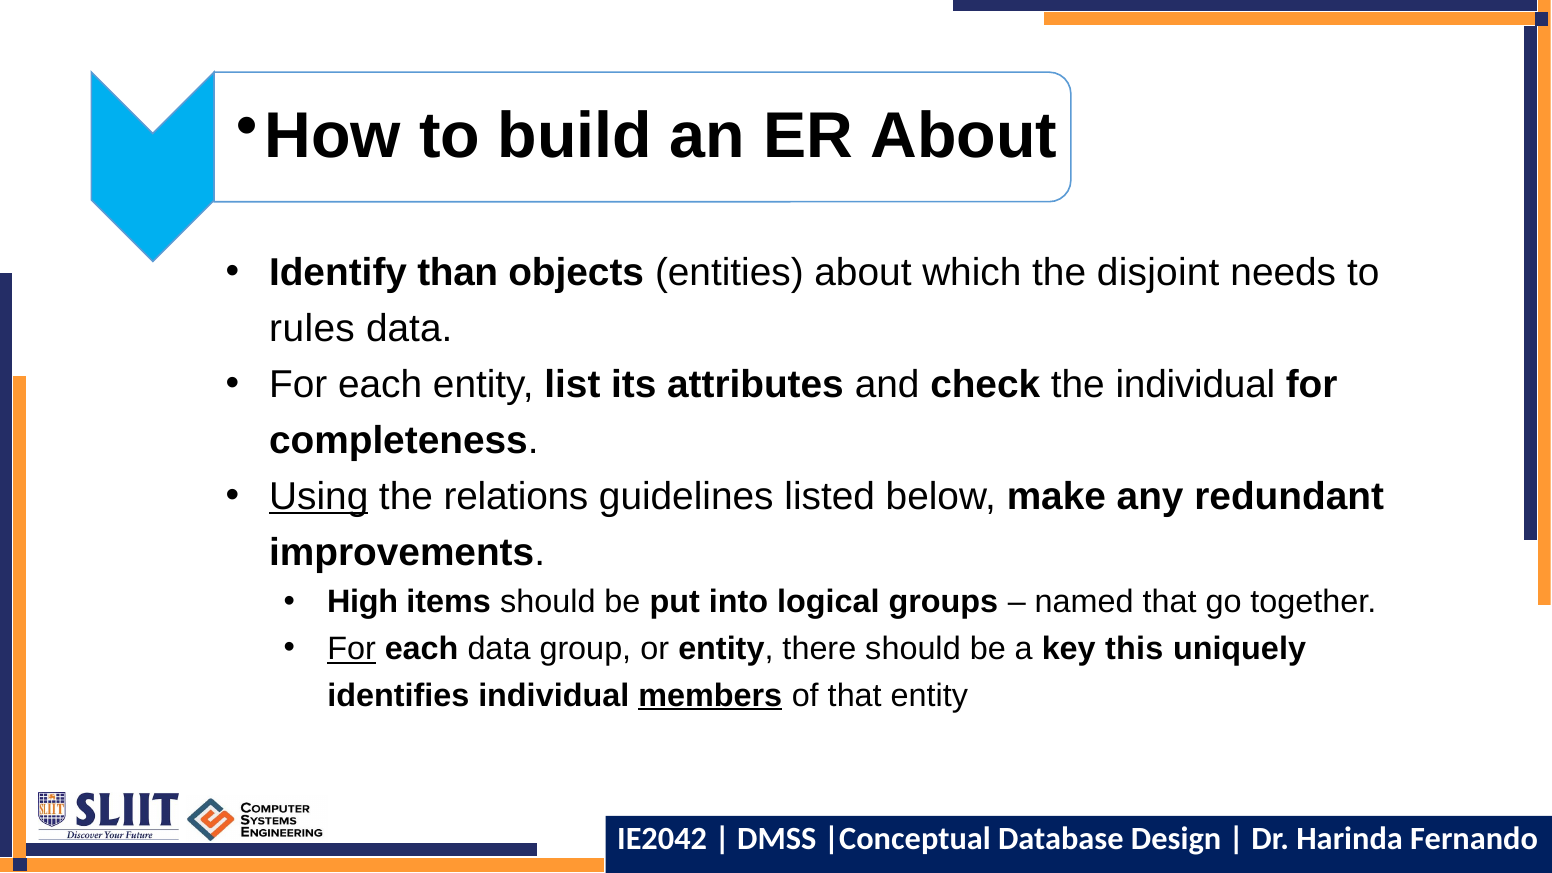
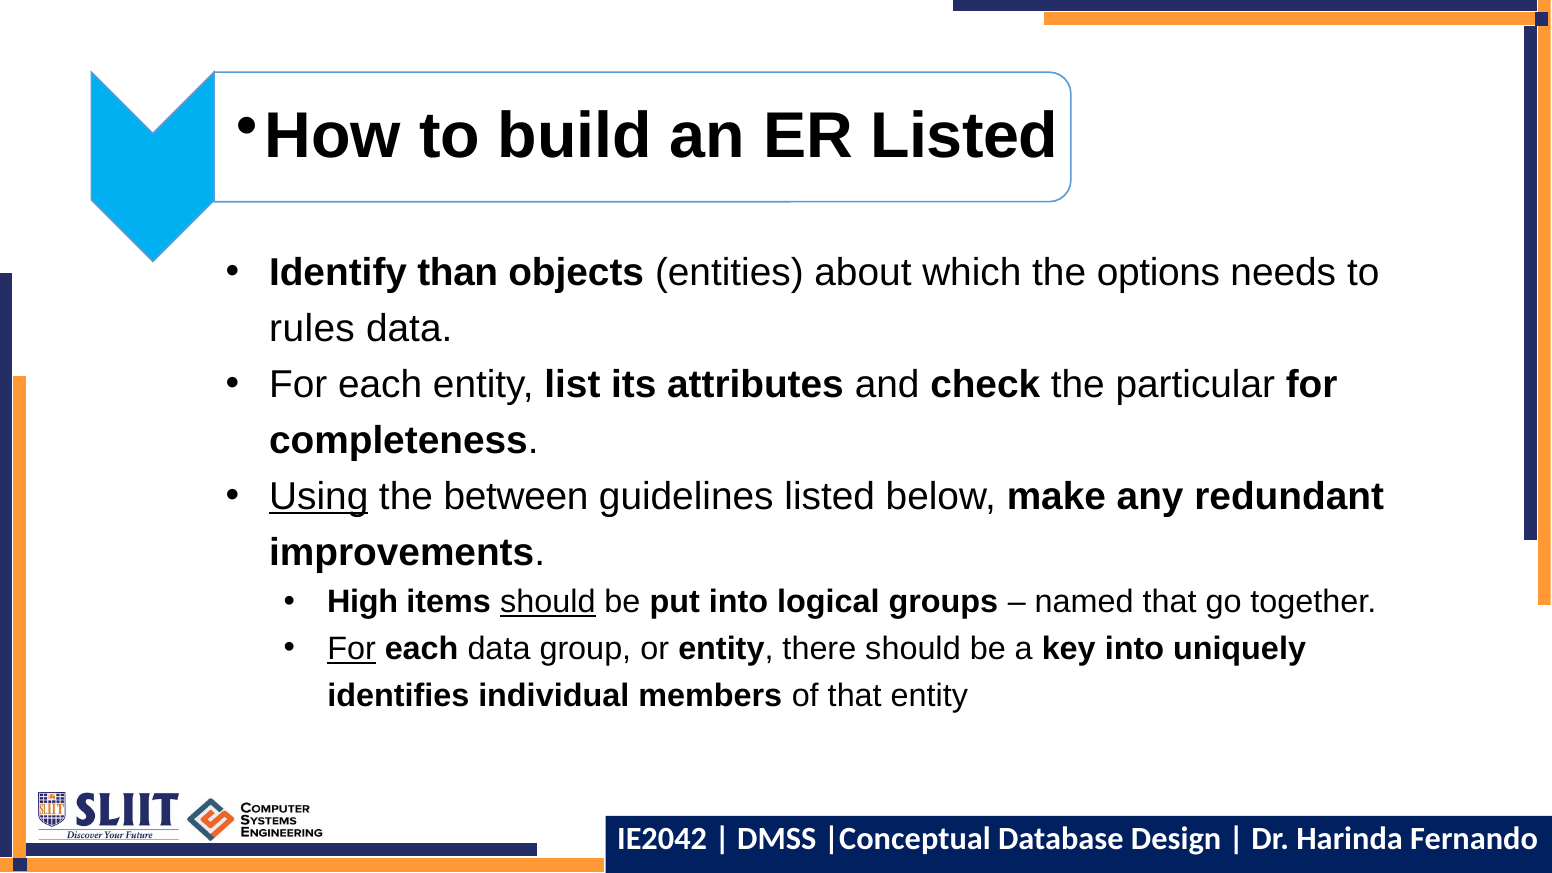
ER About: About -> Listed
disjoint: disjoint -> options
the individual: individual -> particular
relations: relations -> between
should at (548, 602) underline: none -> present
key this: this -> into
members underline: present -> none
